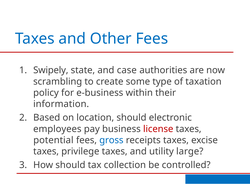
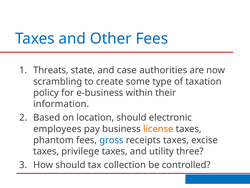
Swipely: Swipely -> Threats
license colour: red -> orange
potential: potential -> phantom
large: large -> three
